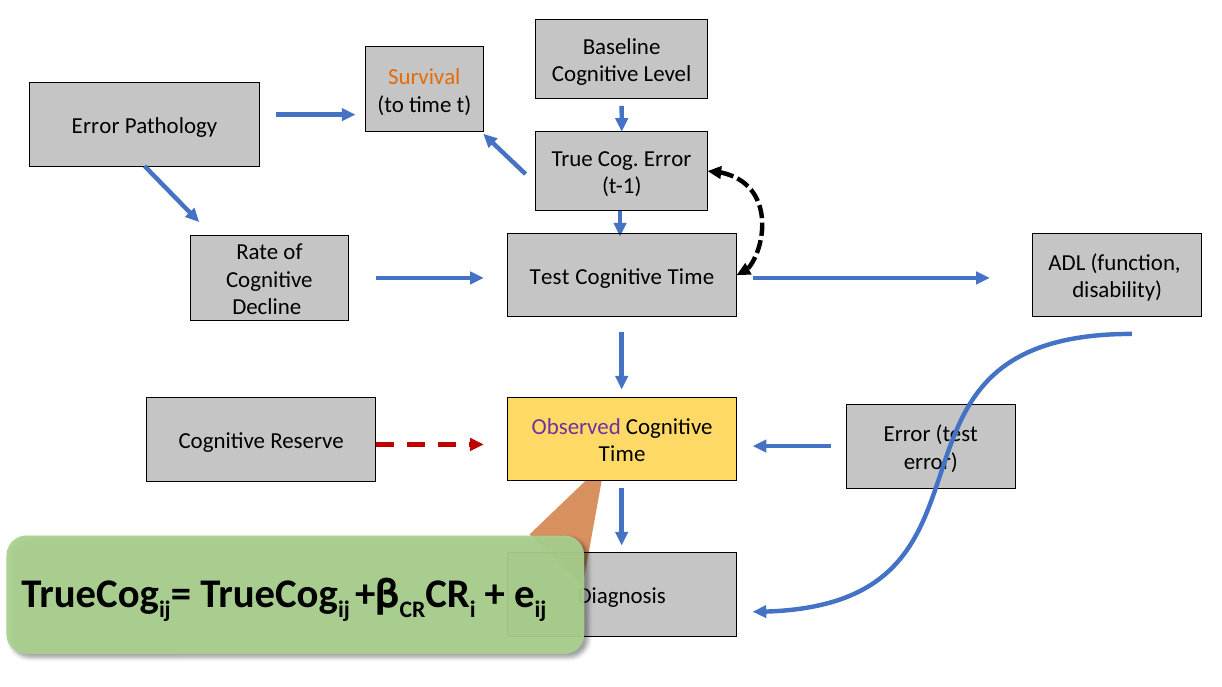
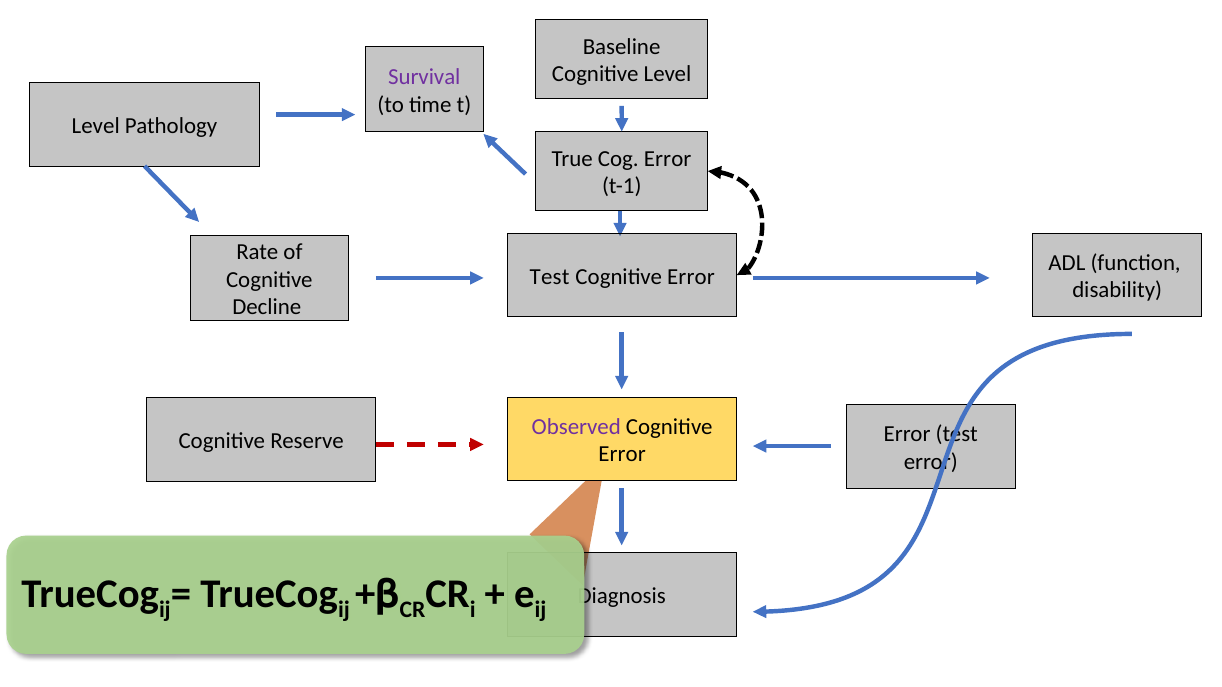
Survival colour: orange -> purple
Error at (96, 126): Error -> Level
Time at (691, 277): Time -> Error
Time at (622, 454): Time -> Error
